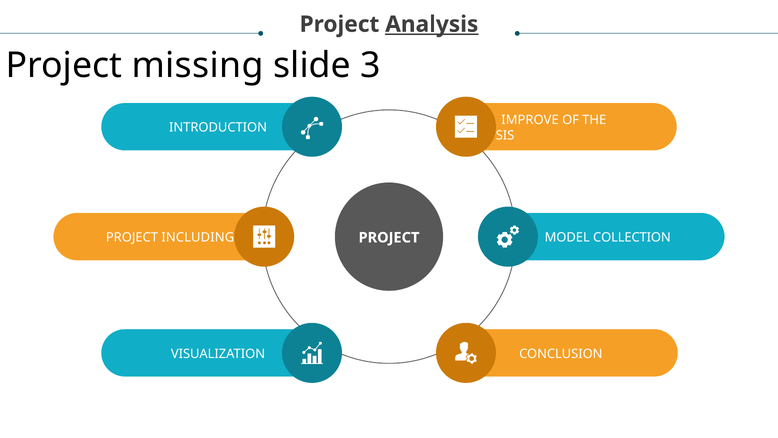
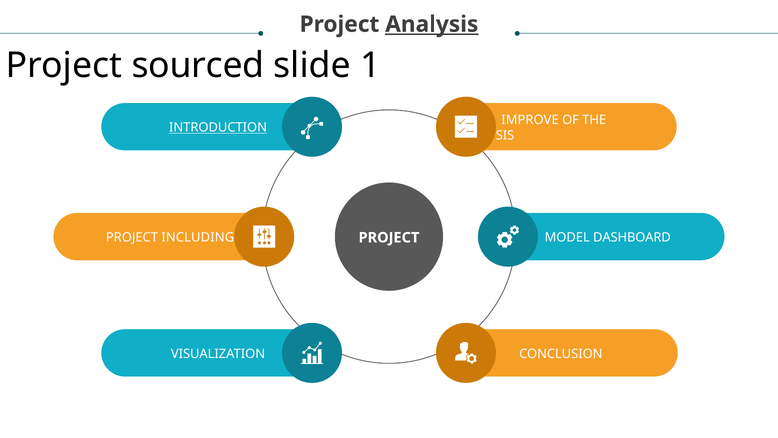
missing: missing -> sourced
3: 3 -> 1
INTRODUCTION underline: none -> present
COLLECTION: COLLECTION -> DASHBOARD
